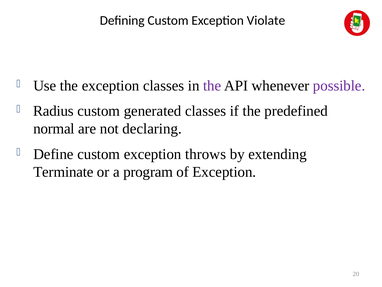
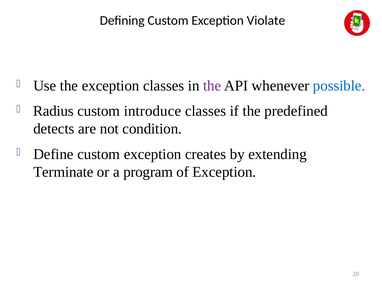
possible colour: purple -> blue
generated: generated -> introduce
normal: normal -> detects
declaring: declaring -> condition
throws: throws -> creates
